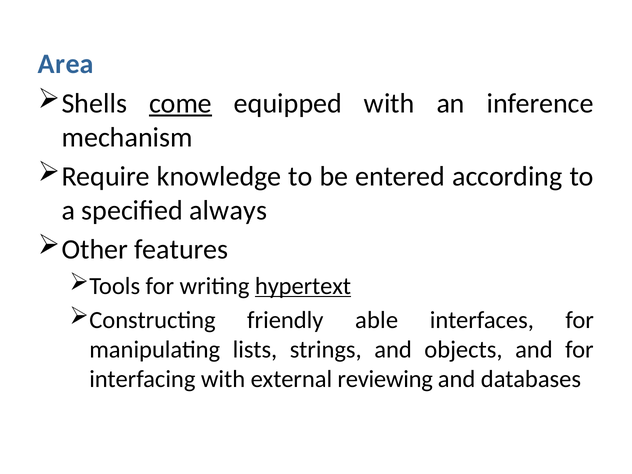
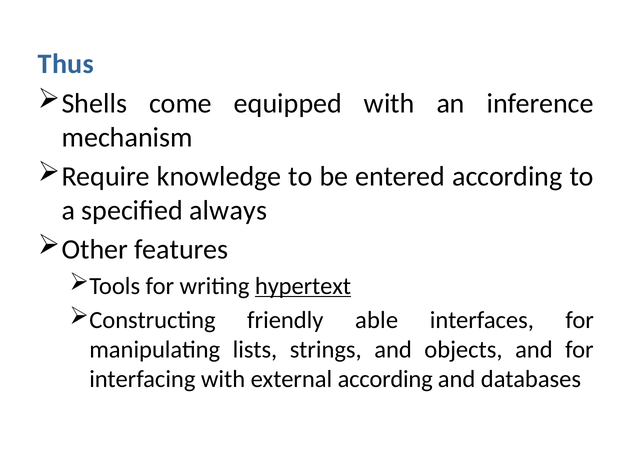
Area: Area -> Thus
come underline: present -> none
external reviewing: reviewing -> according
